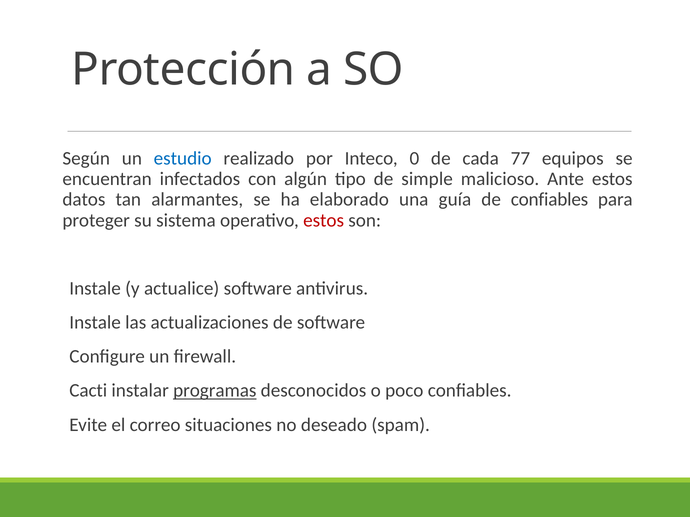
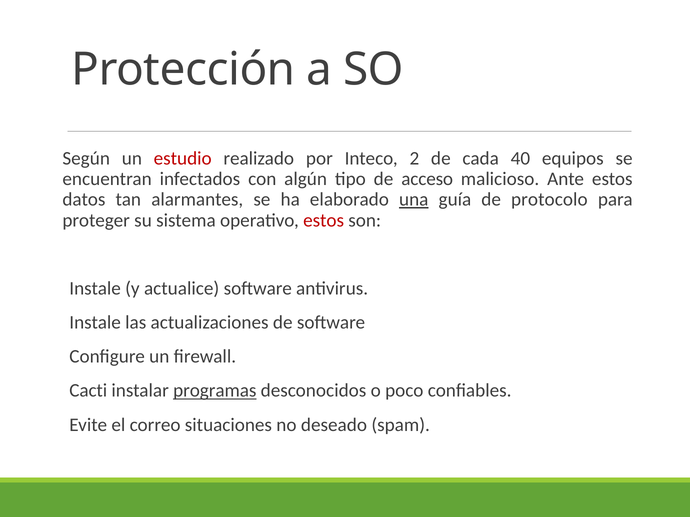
estudio colour: blue -> red
0: 0 -> 2
77: 77 -> 40
simple: simple -> acceso
una underline: none -> present
de confiables: confiables -> protocolo
